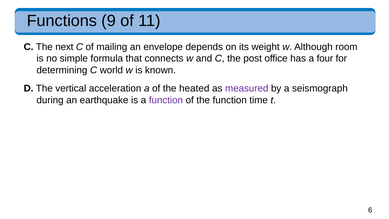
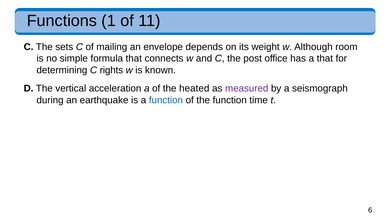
9: 9 -> 1
next: next -> sets
a four: four -> that
world: world -> rights
function at (166, 100) colour: purple -> blue
